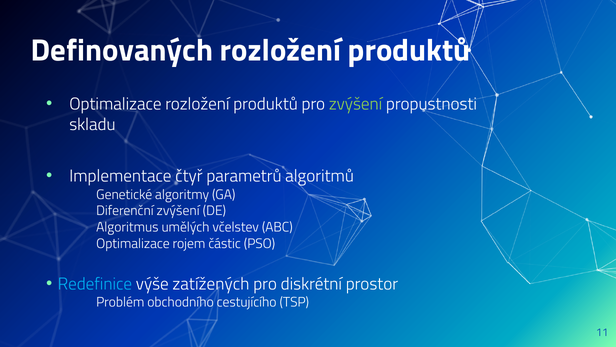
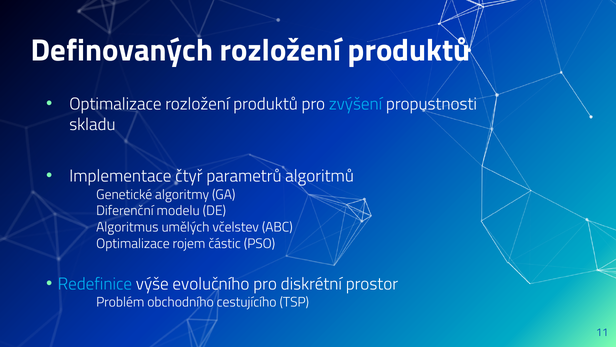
zvýšení at (356, 104) colour: light green -> light blue
Diferenční zvýšení: zvýšení -> modelu
zatížených: zatížených -> evolučního
